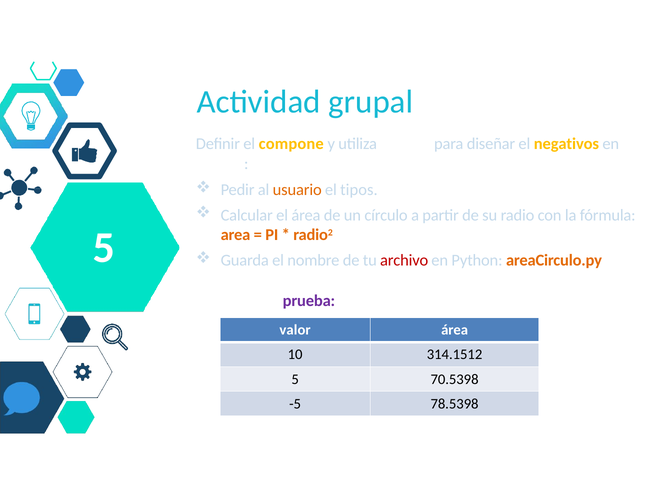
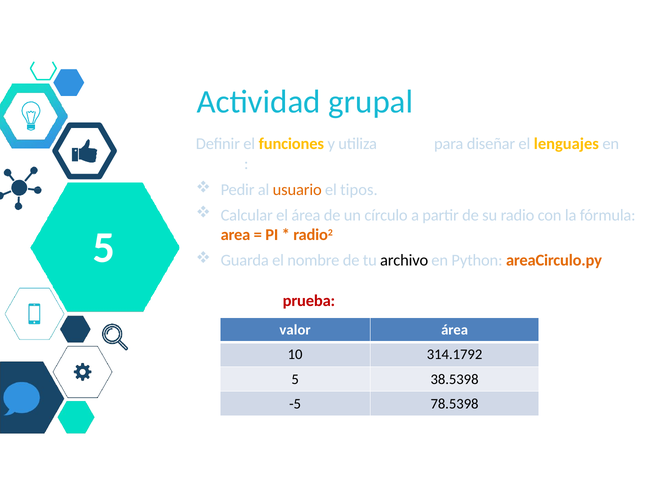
compone: compone -> funciones
negativos: negativos -> lenguajes
archivo colour: red -> black
prueba colour: purple -> red
314.1512: 314.1512 -> 314.1792
70.5398: 70.5398 -> 38.5398
